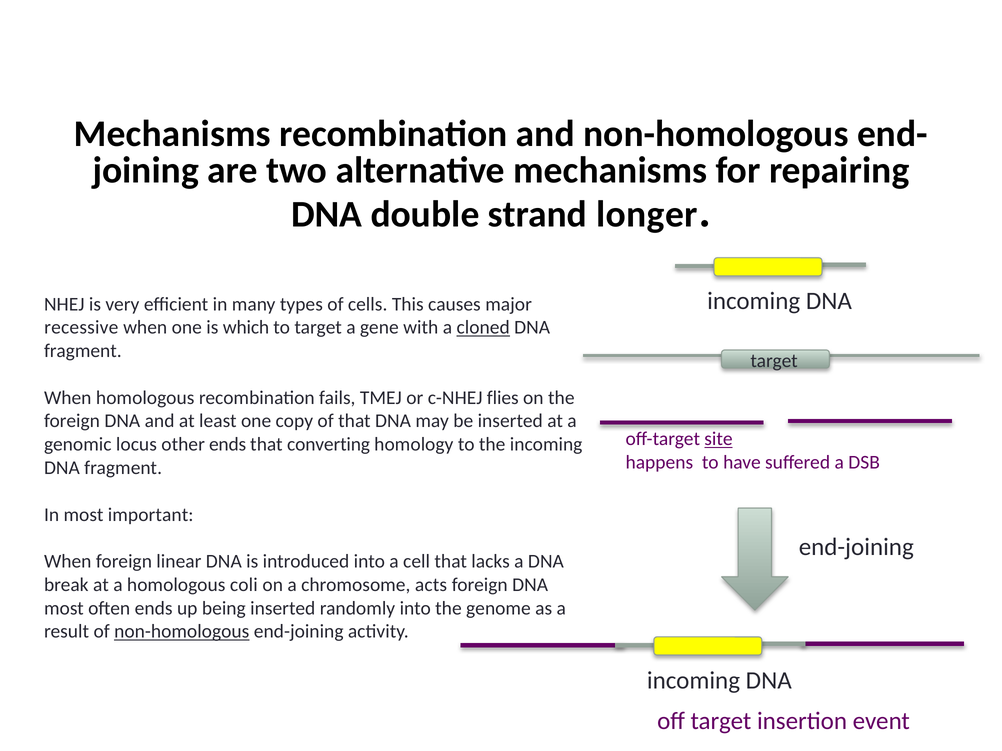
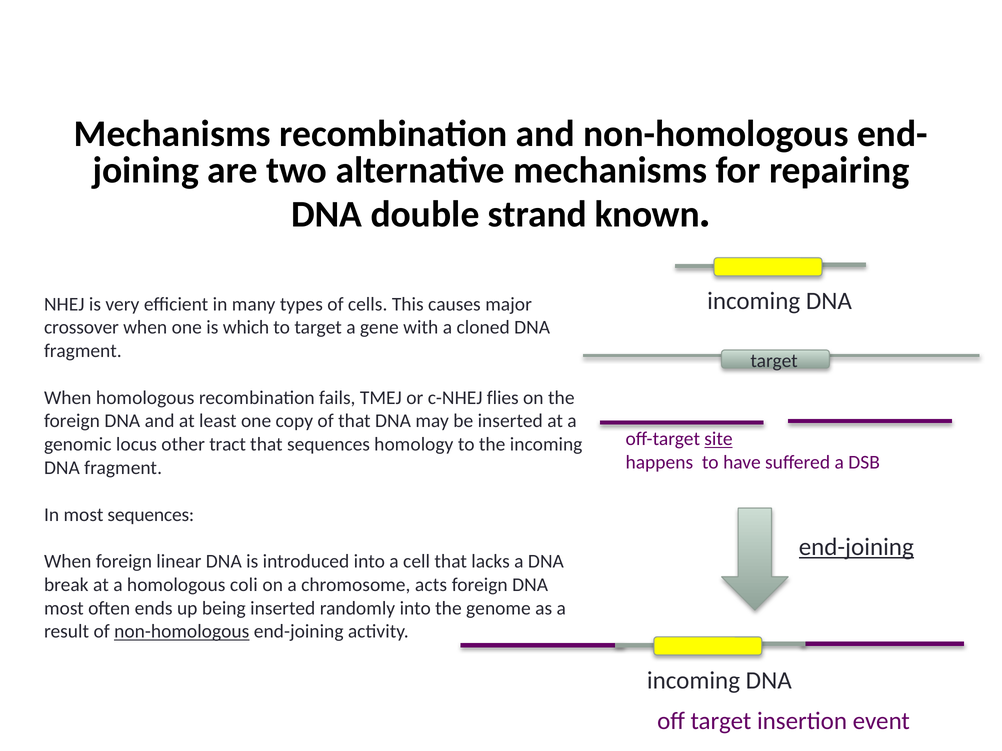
longer: longer -> known
recessive: recessive -> crossover
cloned underline: present -> none
other ends: ends -> tract
that converting: converting -> sequences
most important: important -> sequences
end-joining at (856, 547) underline: none -> present
